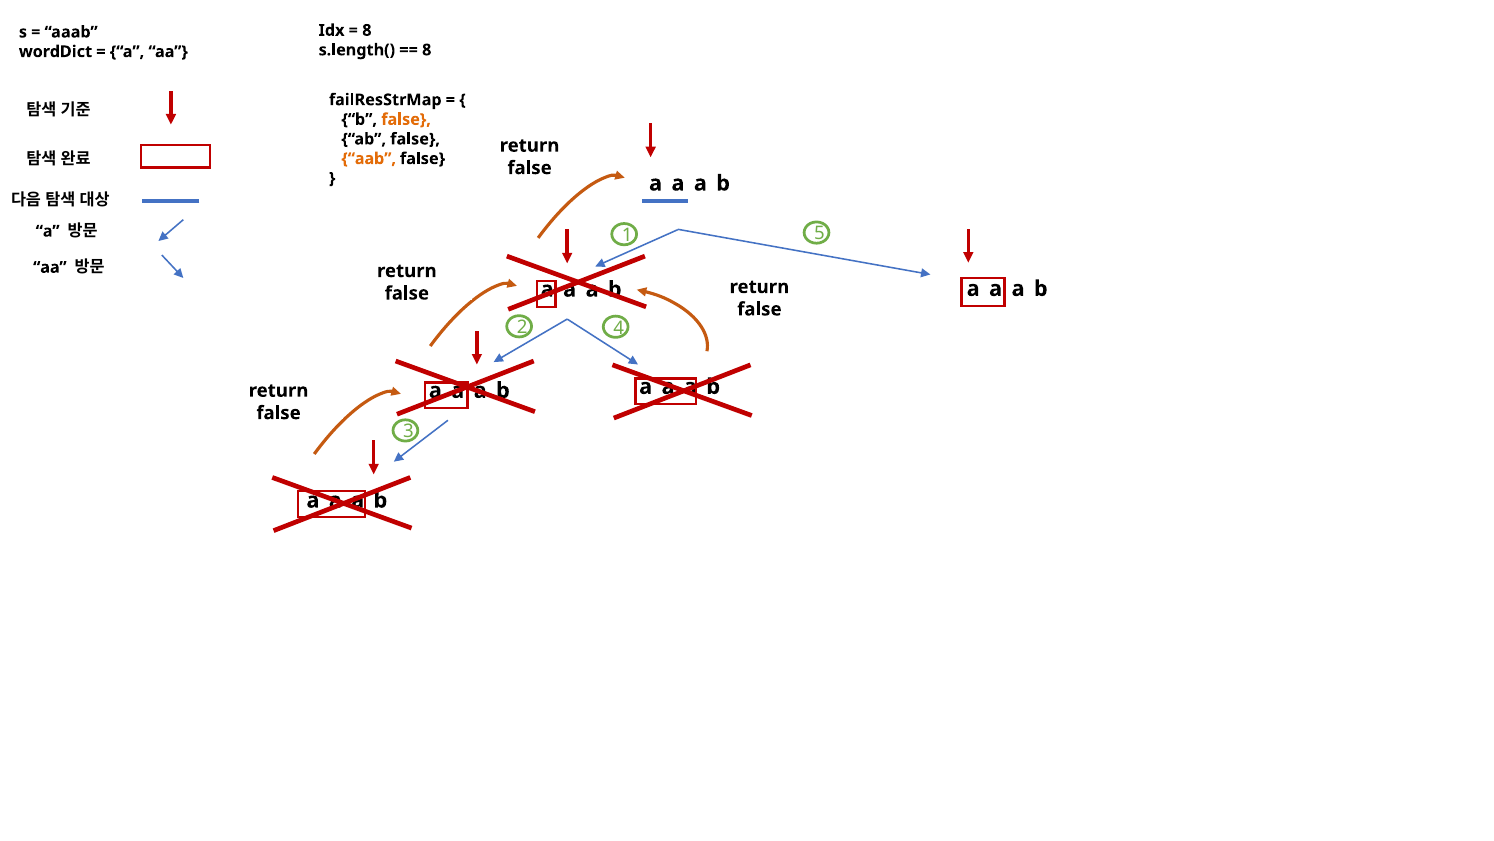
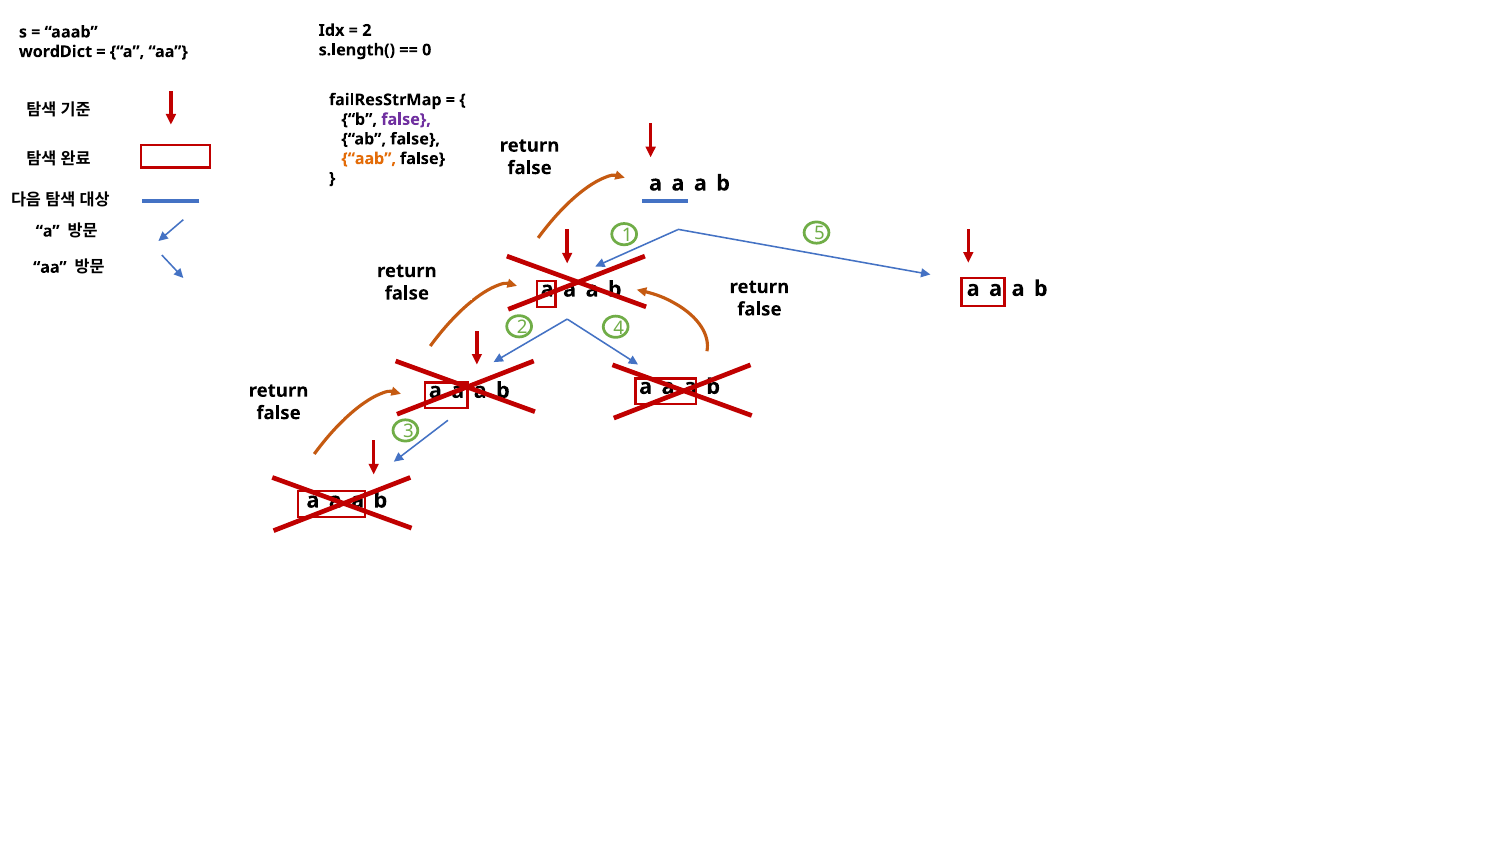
8 at (367, 30): 8 -> 2
8 at (427, 50): 8 -> 0
false at (406, 119) colour: orange -> purple
